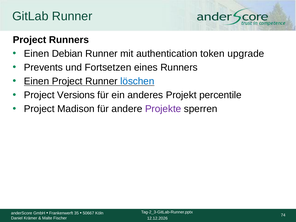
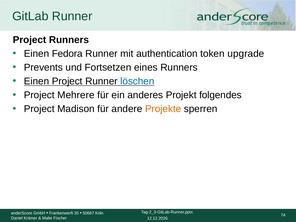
Debian: Debian -> Fedora
Versions: Versions -> Mehrere
percentile: percentile -> folgendes
Projekte colour: purple -> orange
